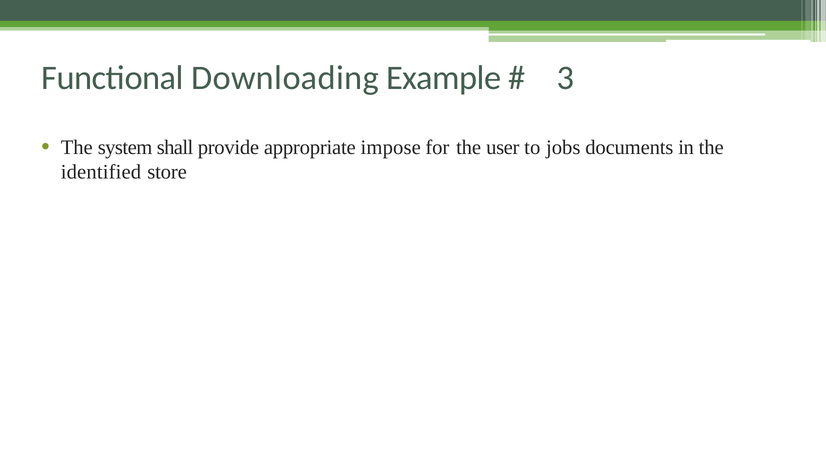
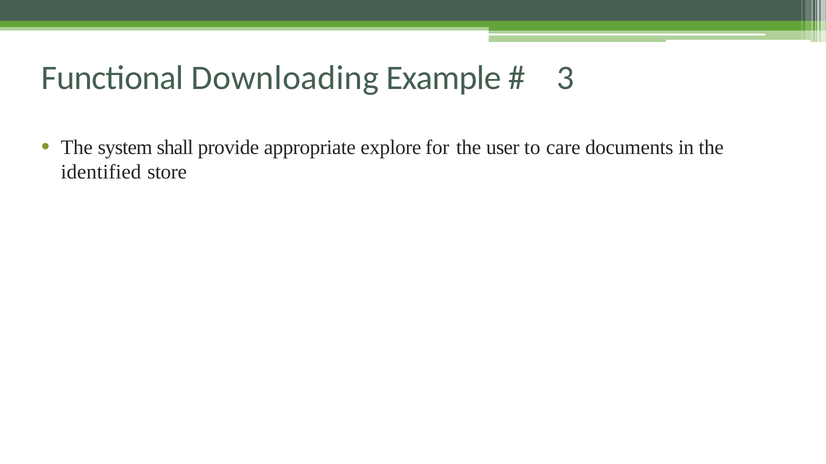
impose: impose -> explore
jobs: jobs -> care
